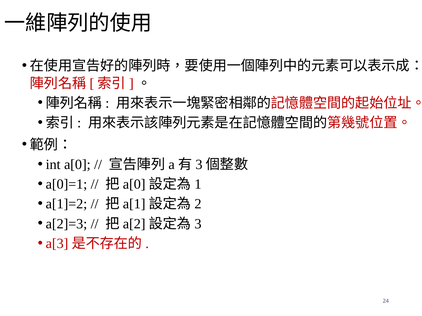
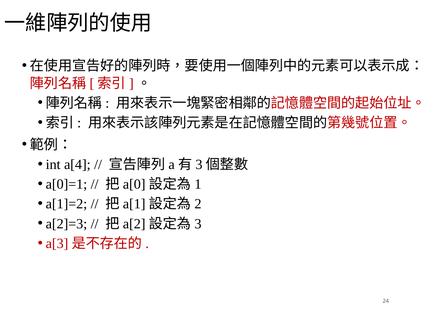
a[0: a[0 -> a[4
